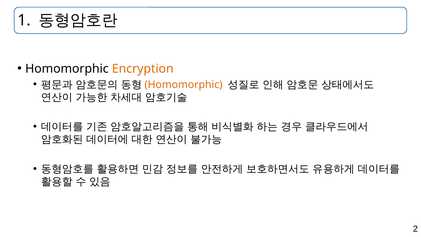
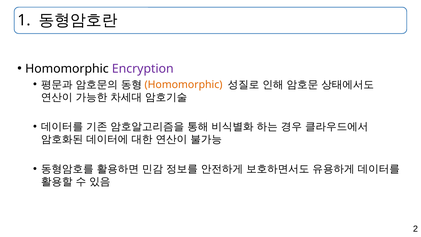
Encryption colour: orange -> purple
